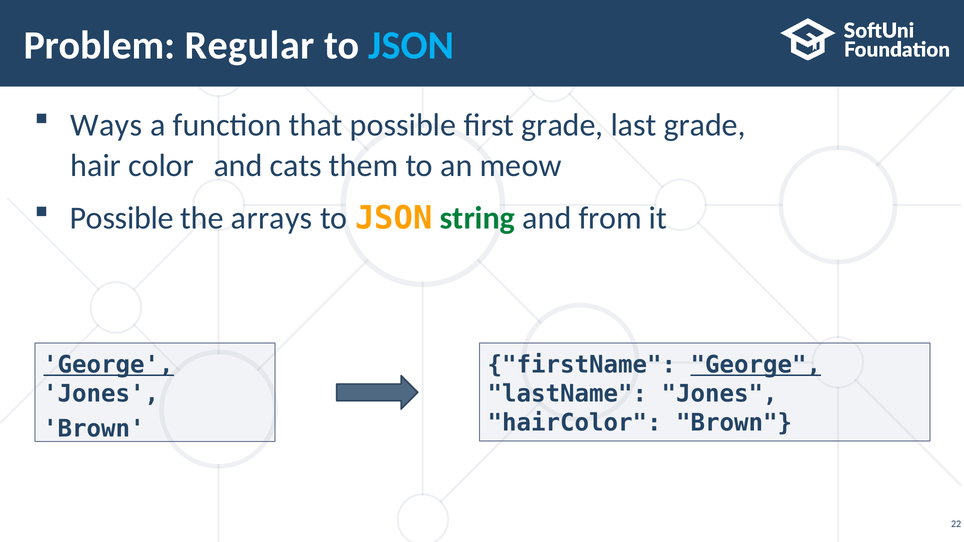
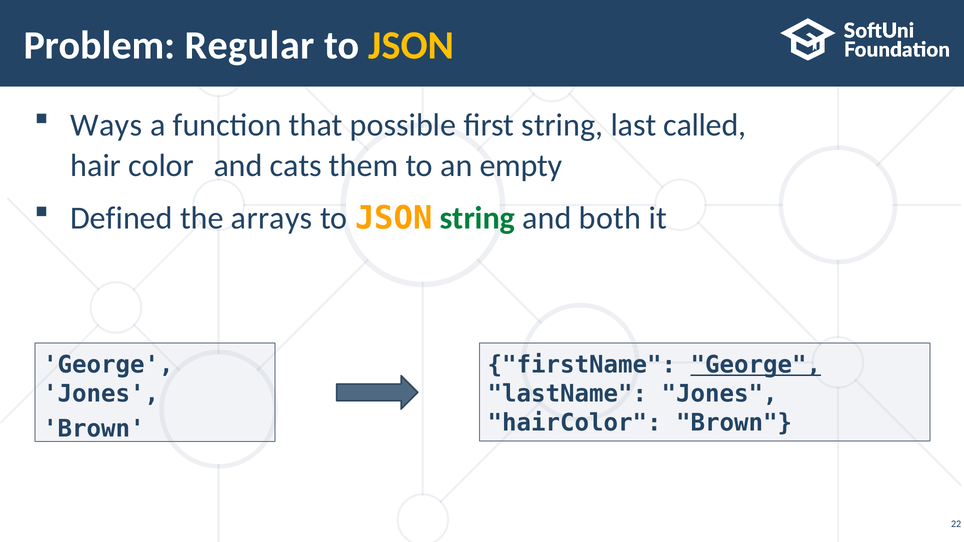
JSON at (411, 46) colour: light blue -> yellow
first grade: grade -> string
last grade: grade -> called
meow: meow -> empty
Possible at (122, 218): Possible -> Defined
from: from -> both
George at (109, 365) underline: present -> none
